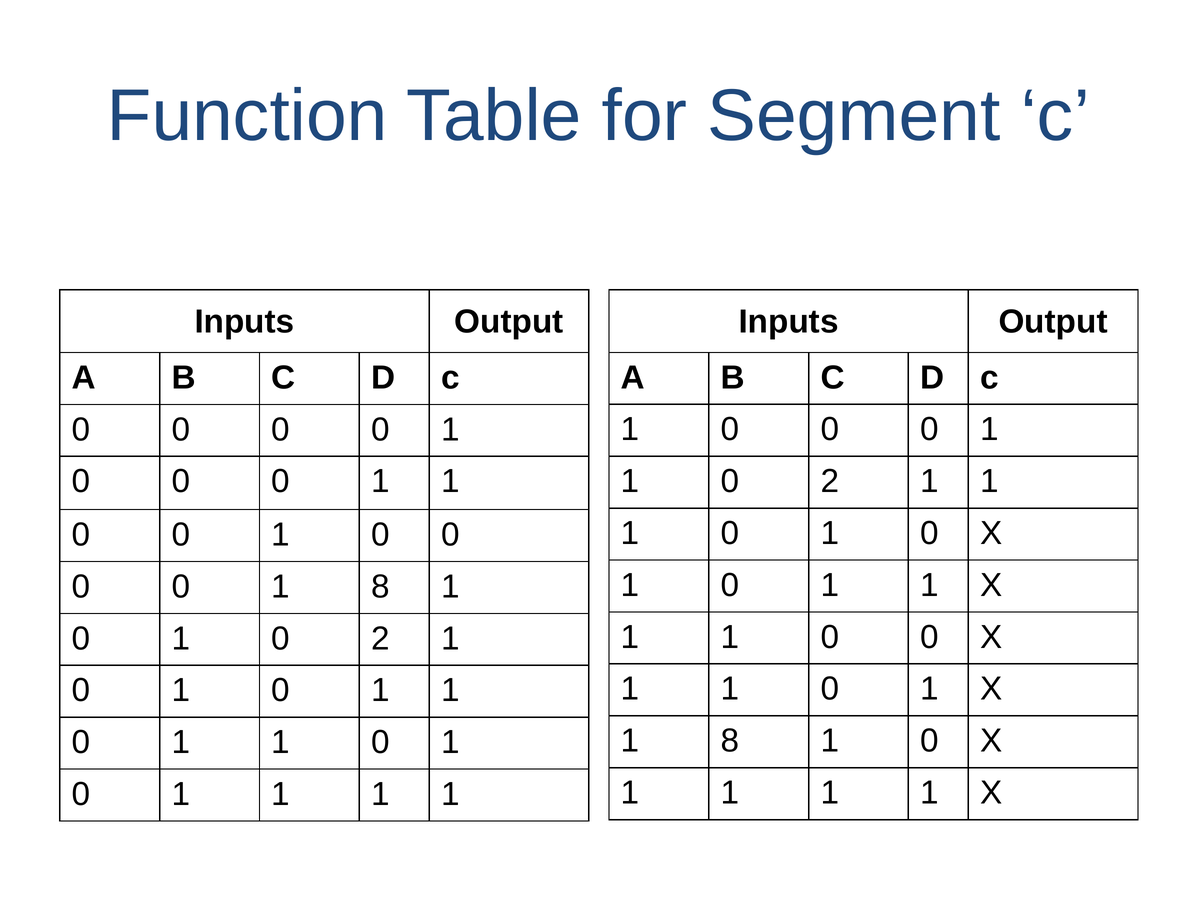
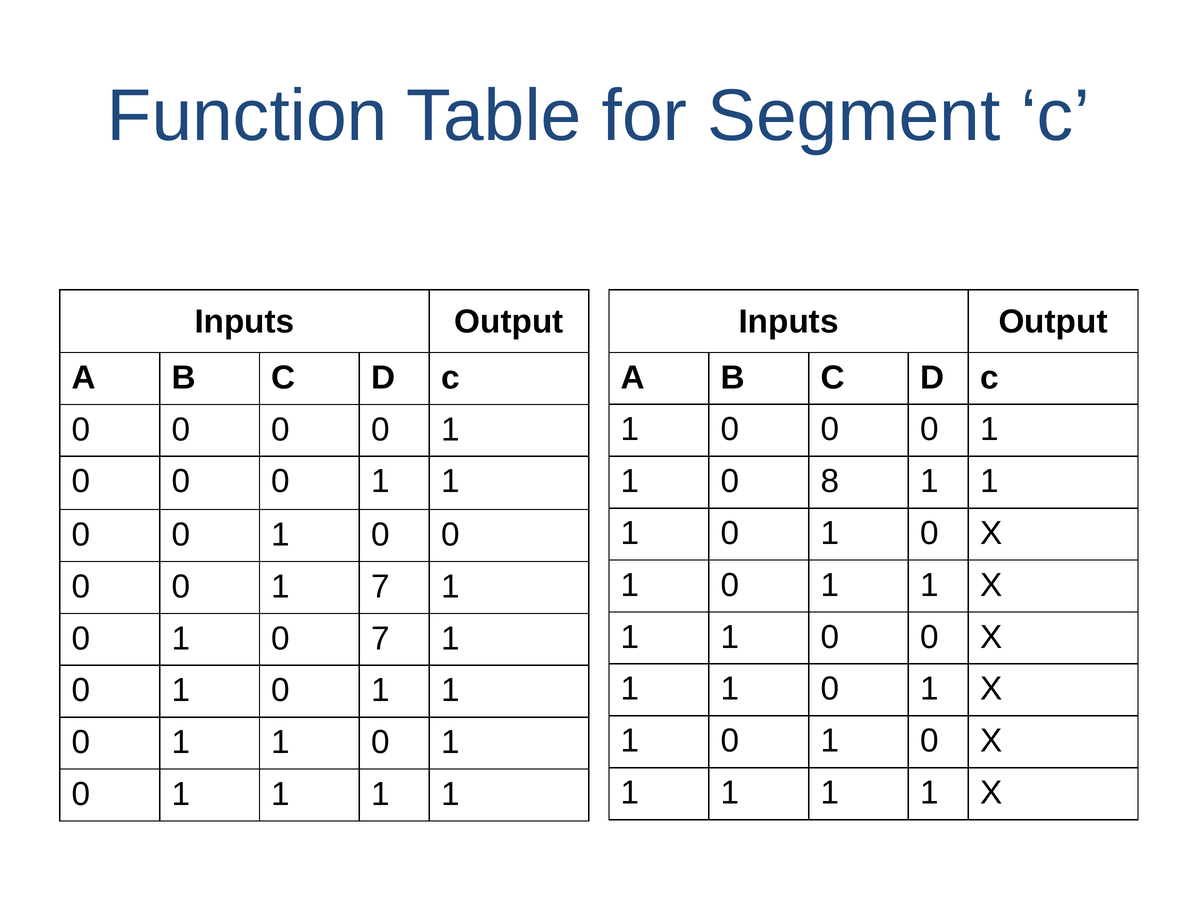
2 at (830, 481): 2 -> 8
0 1 8: 8 -> 7
0 1 0 2: 2 -> 7
8 at (730, 740): 8 -> 0
